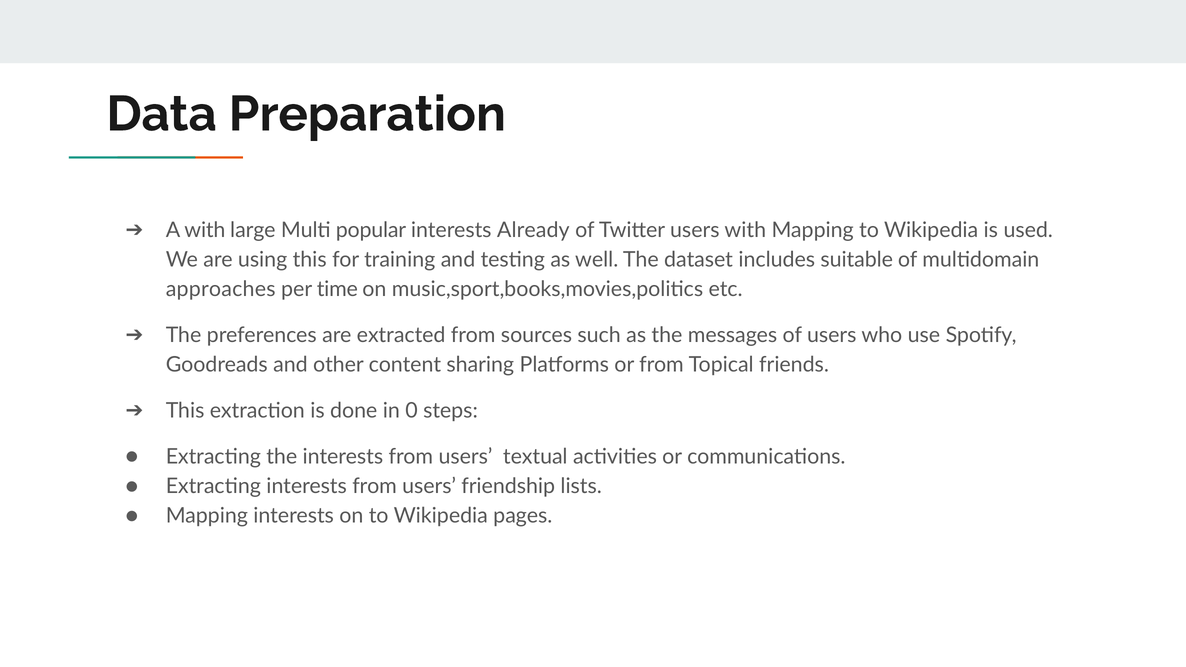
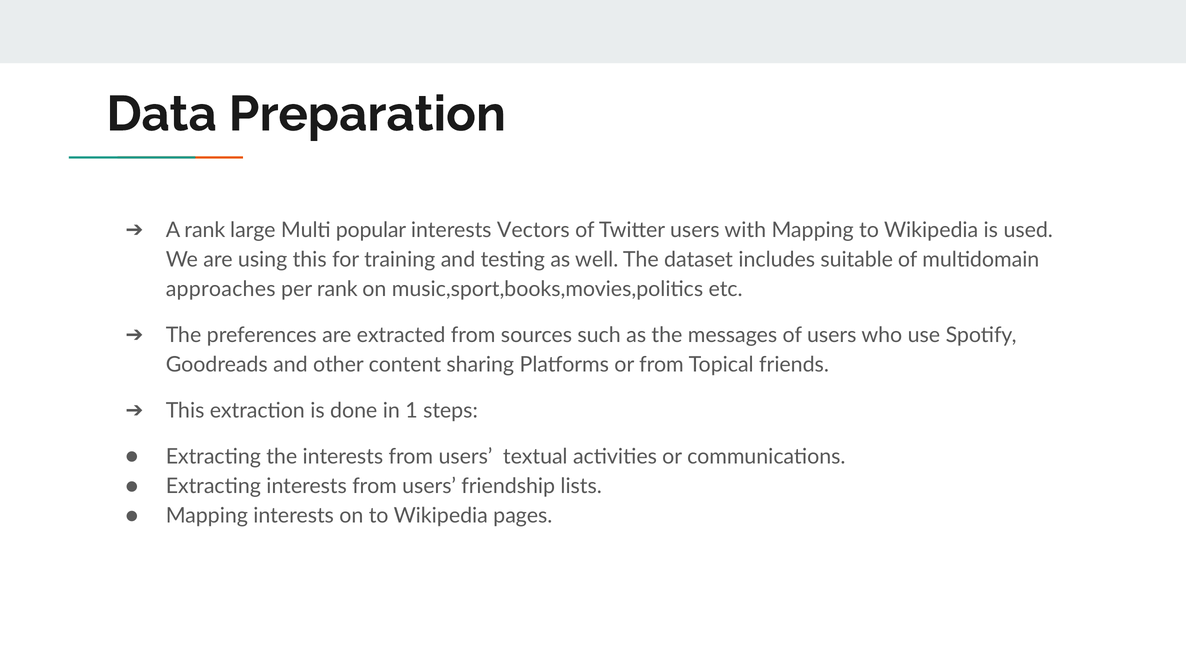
A with: with -> rank
Already: Already -> Vectors
per time: time -> rank
0: 0 -> 1
